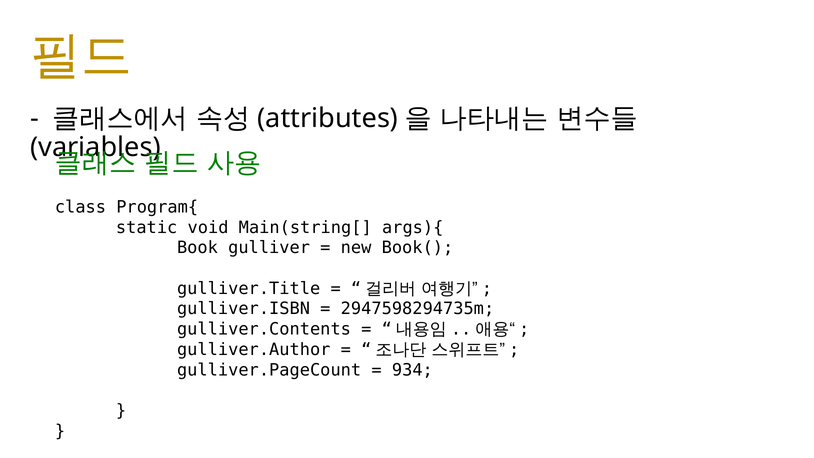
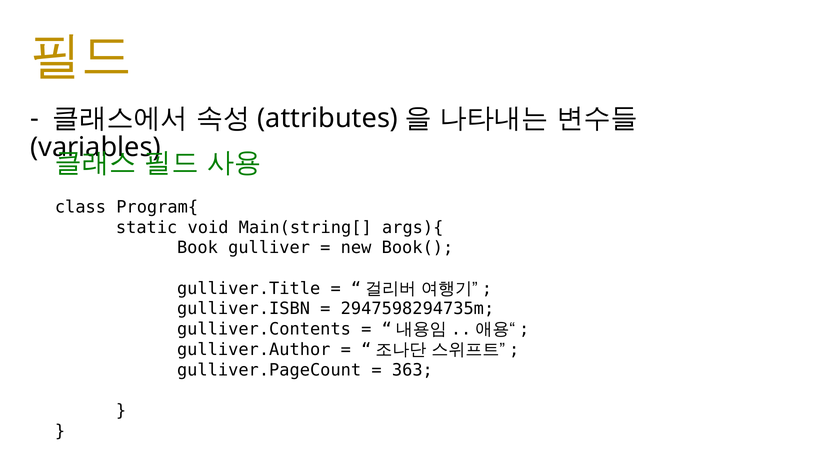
934: 934 -> 363
